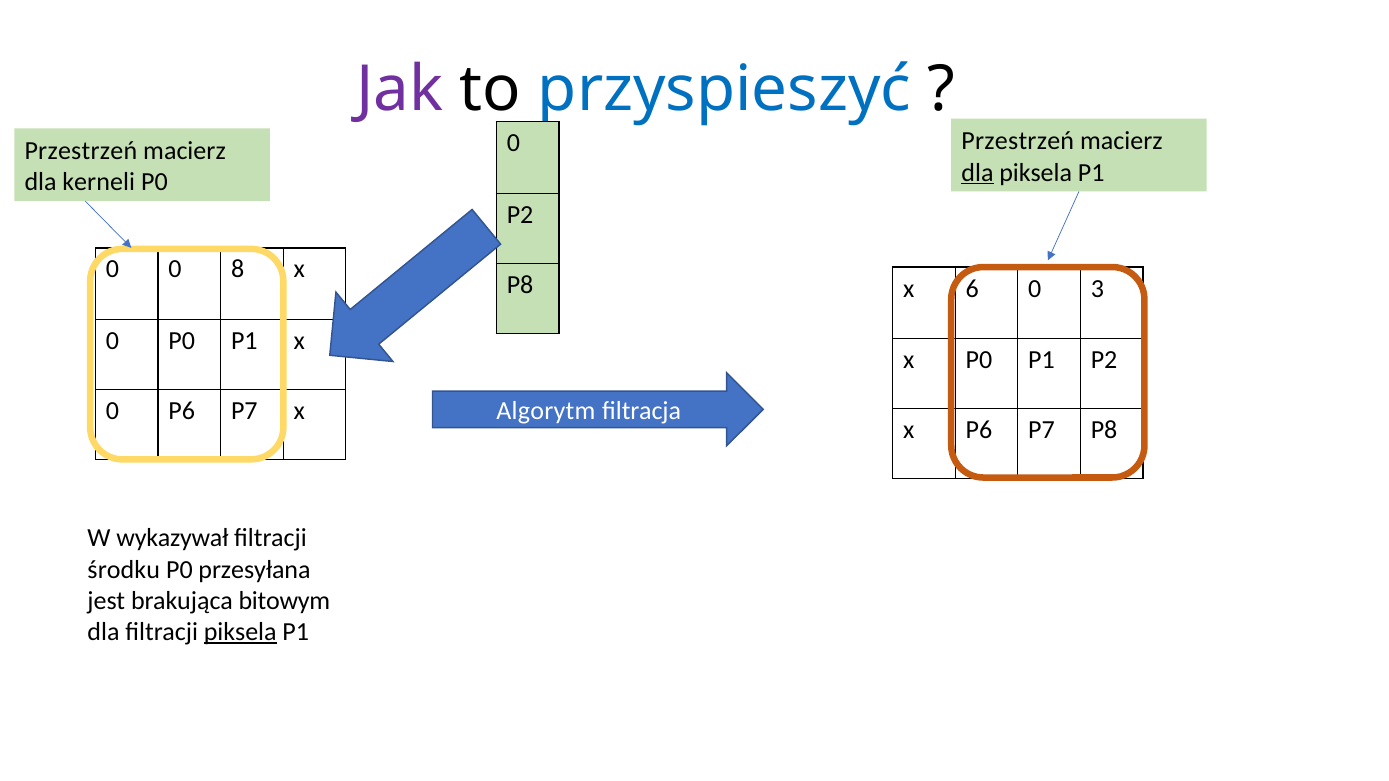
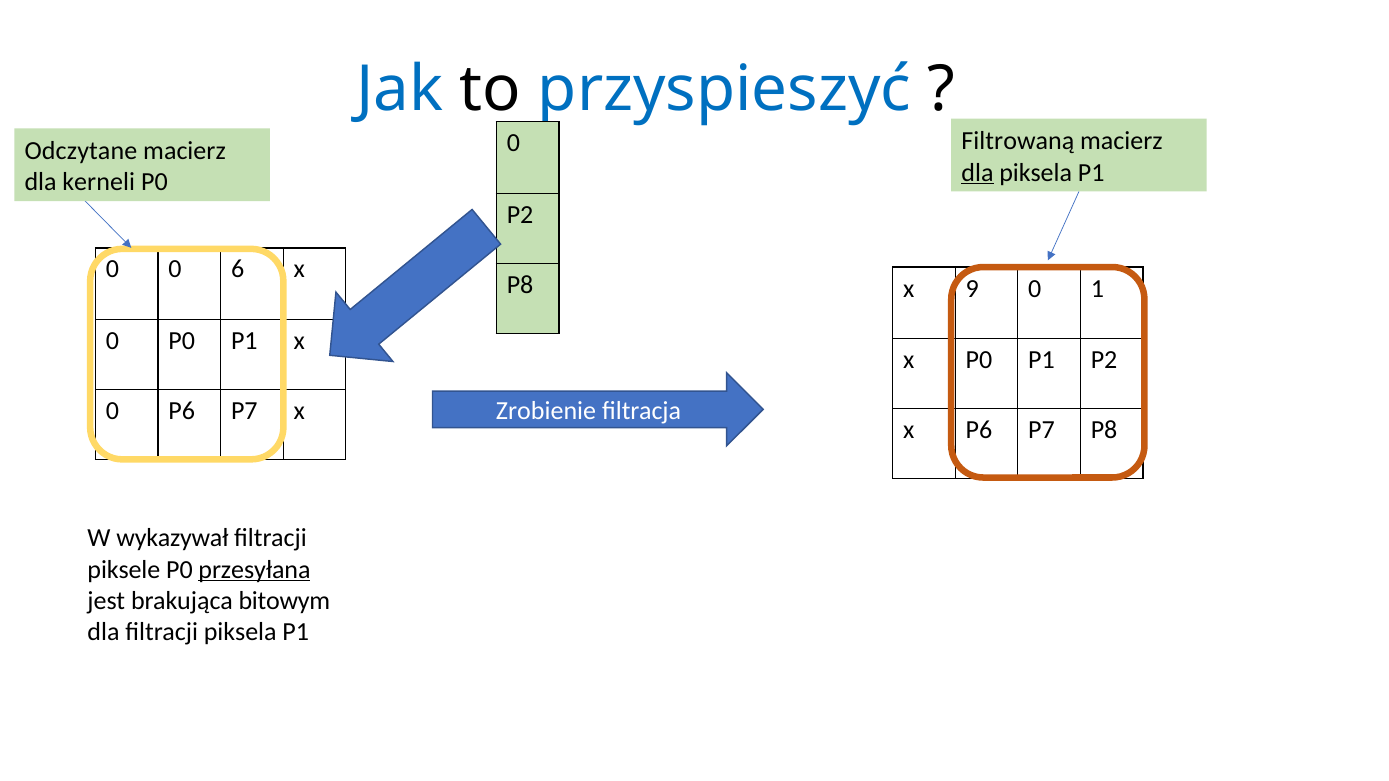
Jak colour: purple -> blue
Przestrzeń at (1018, 141): Przestrzeń -> Filtrowaną
Przestrzeń at (81, 151): Przestrzeń -> Odczytane
8: 8 -> 6
6: 6 -> 9
3: 3 -> 1
Algorytm: Algorytm -> Zrobienie
środku: środku -> piksele
przesyłana underline: none -> present
piksela at (240, 632) underline: present -> none
